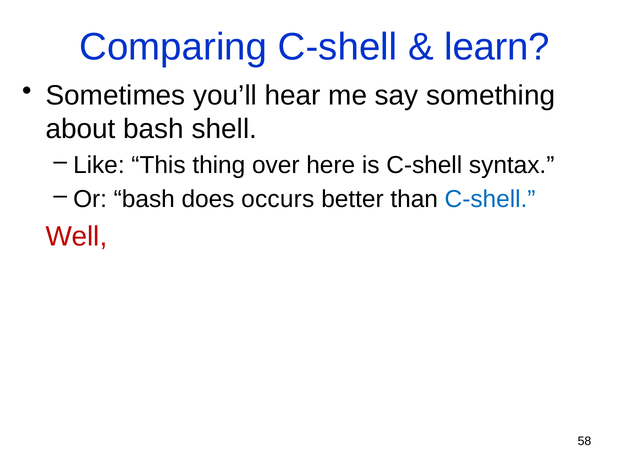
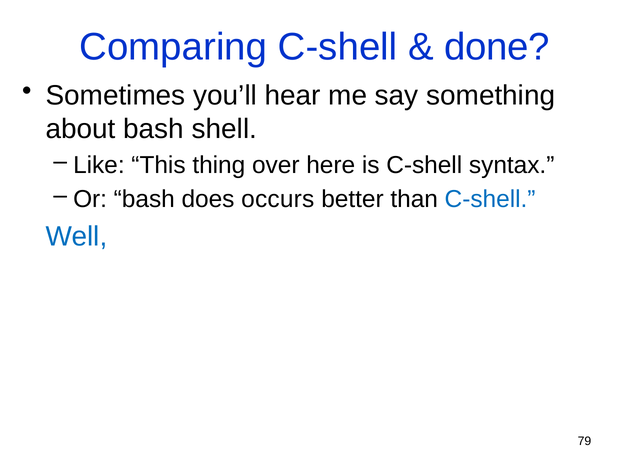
learn: learn -> done
Well at (76, 237) colour: red -> blue
58: 58 -> 79
